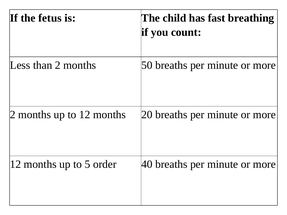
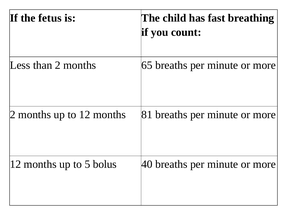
50: 50 -> 65
20: 20 -> 81
order: order -> bolus
